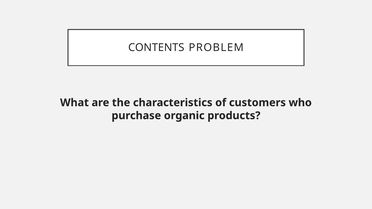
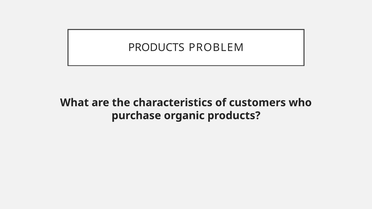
CONTENTS at (156, 48): CONTENTS -> PRODUCTS
